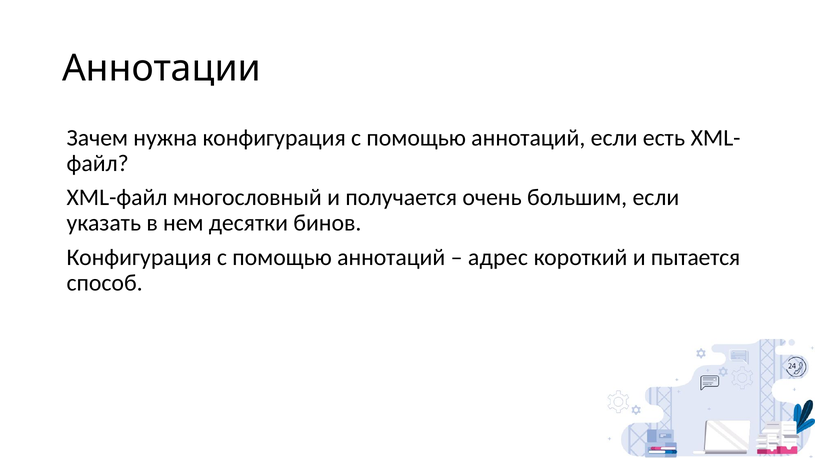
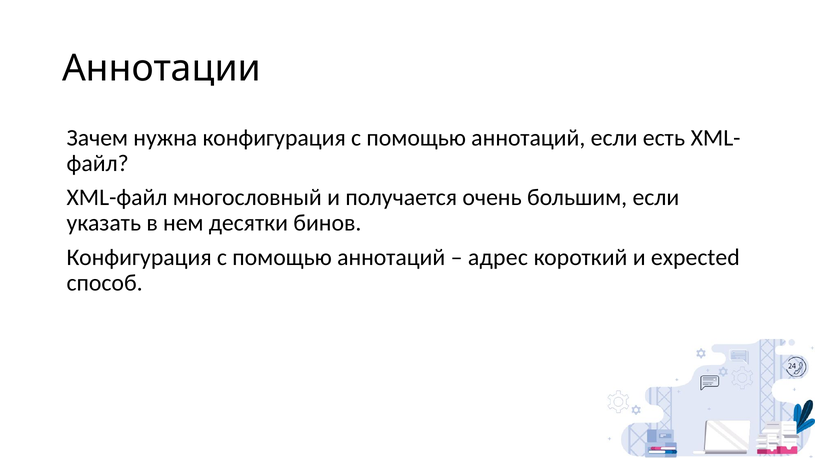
пытается: пытается -> expected
